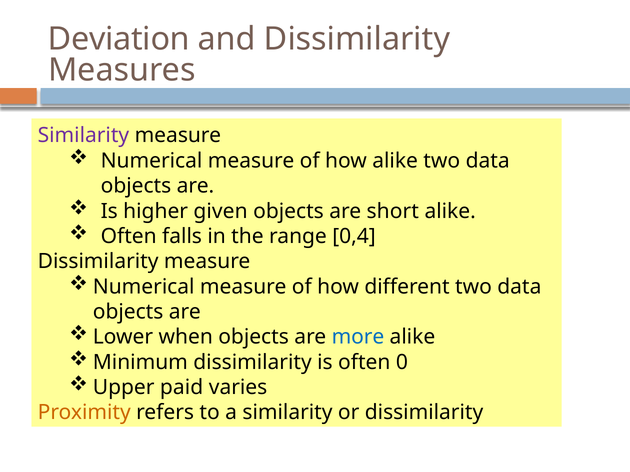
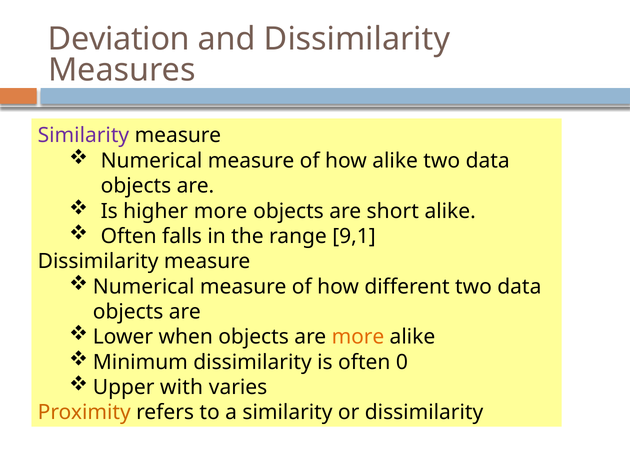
higher given: given -> more
0,4: 0,4 -> 9,1
more at (358, 337) colour: blue -> orange
paid: paid -> with
